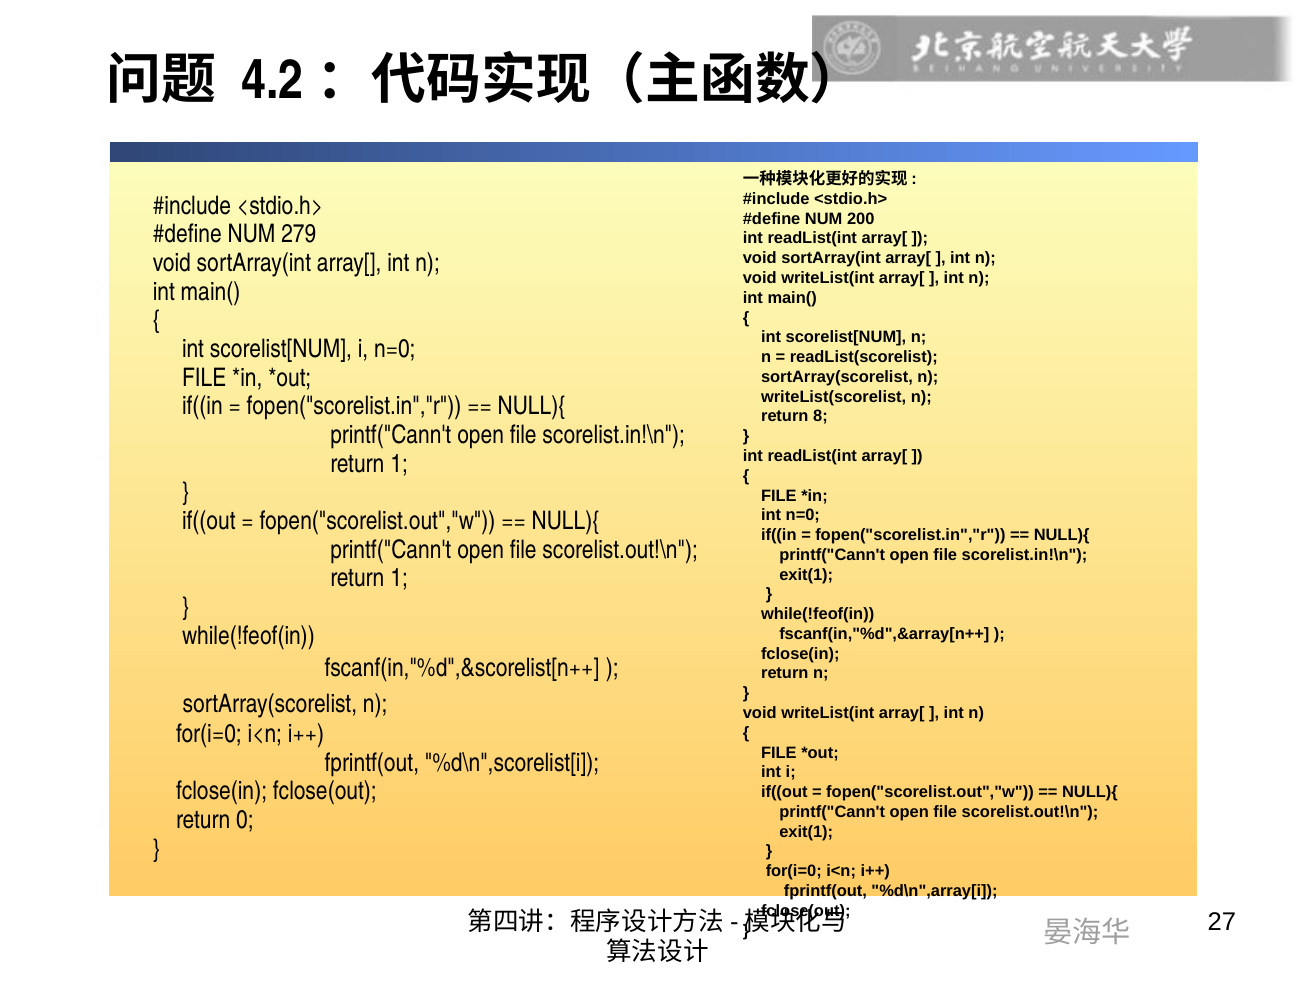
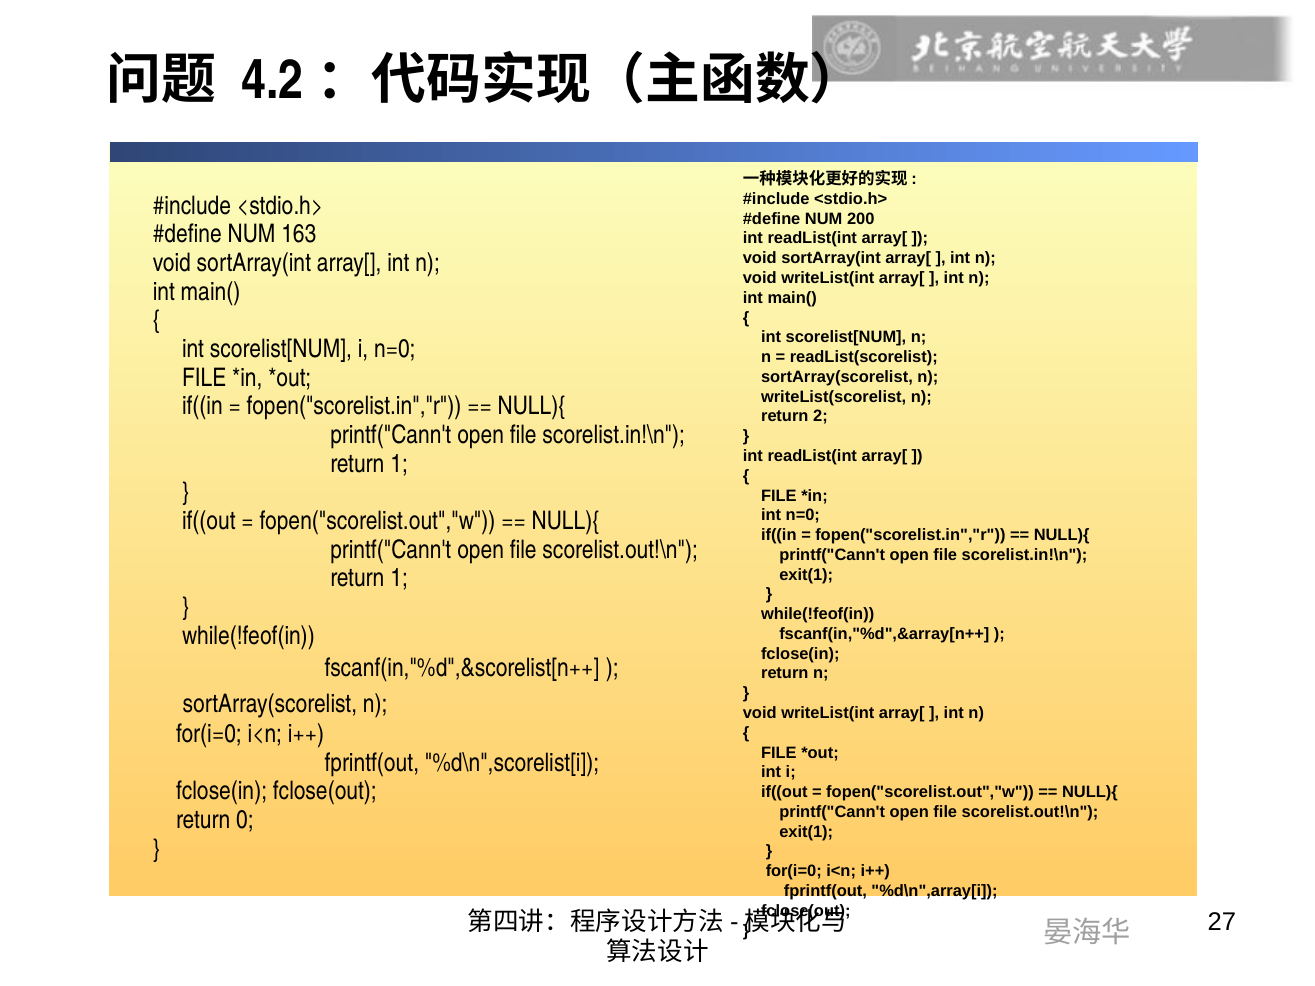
279: 279 -> 163
8: 8 -> 2
